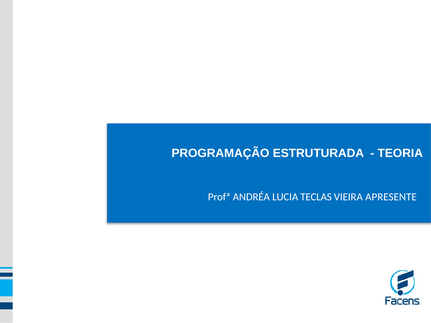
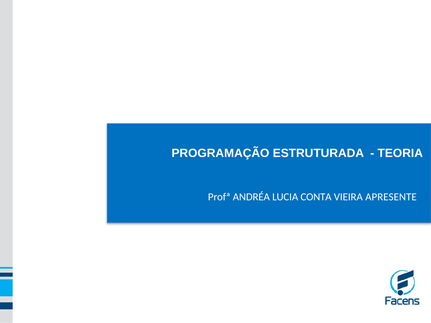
TECLAS: TECLAS -> CONTA
